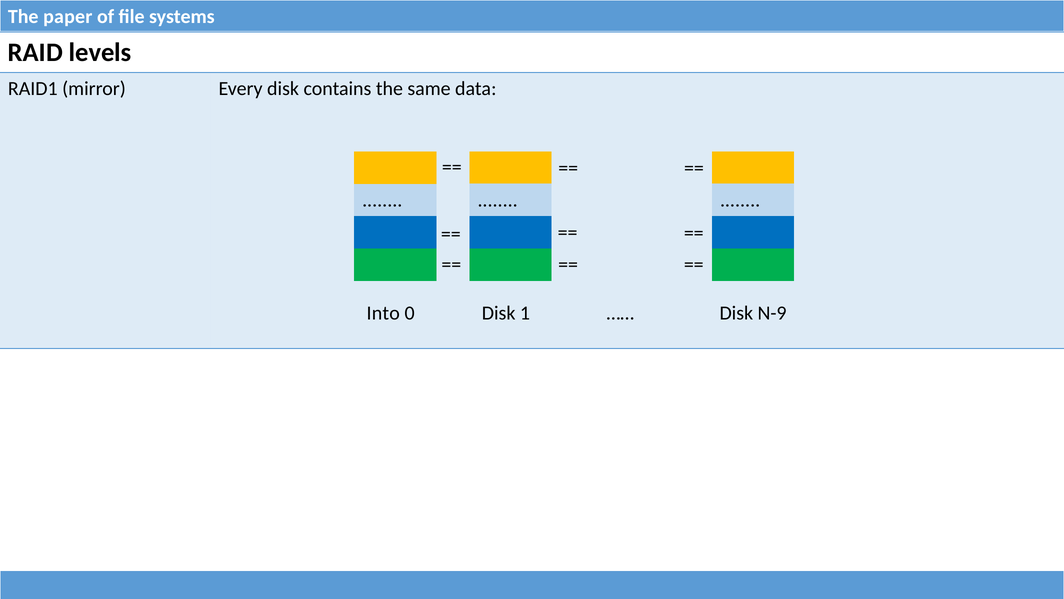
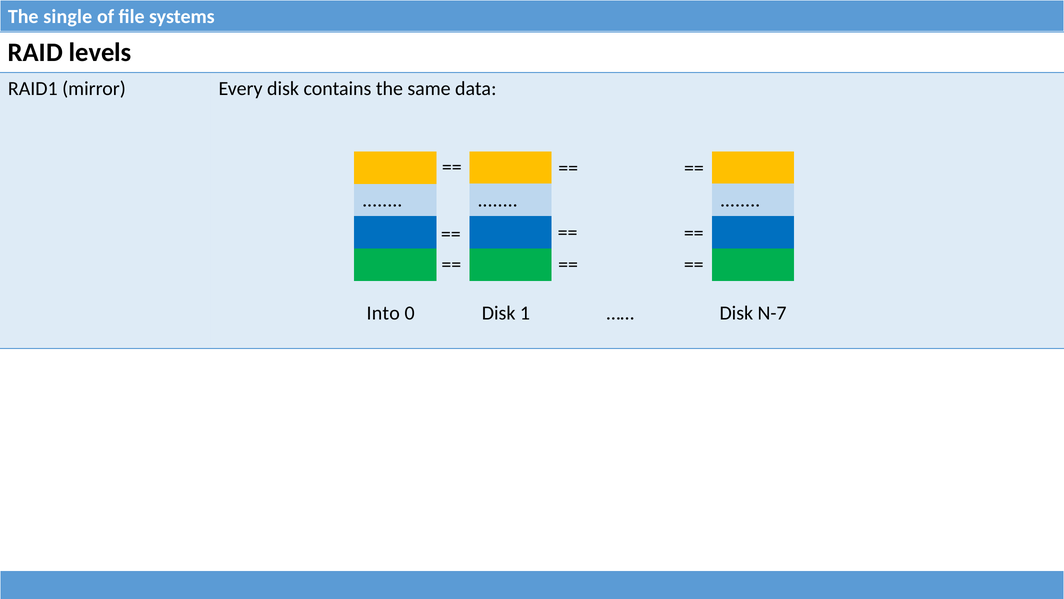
paper: paper -> single
N-9: N-9 -> N-7
